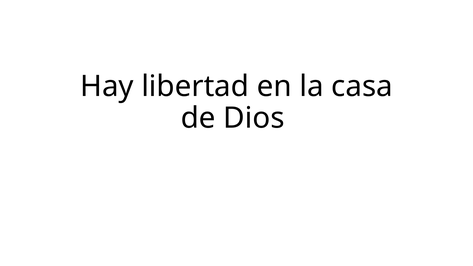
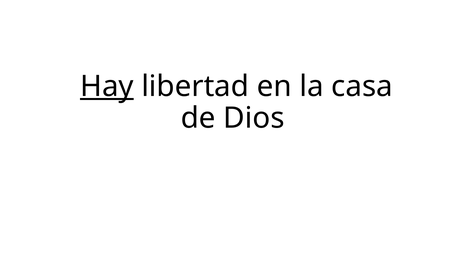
Hay underline: none -> present
